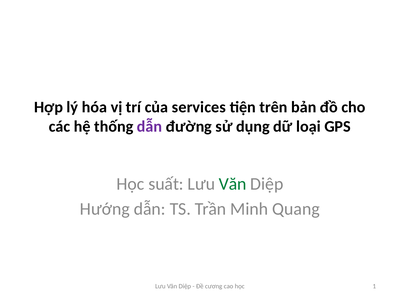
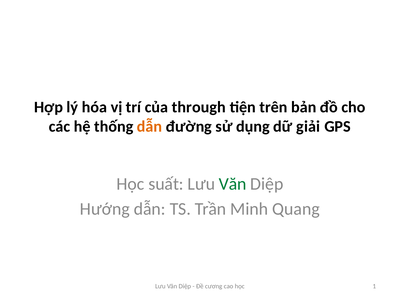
services: services -> through
dẫn at (150, 126) colour: purple -> orange
loại: loại -> giải
